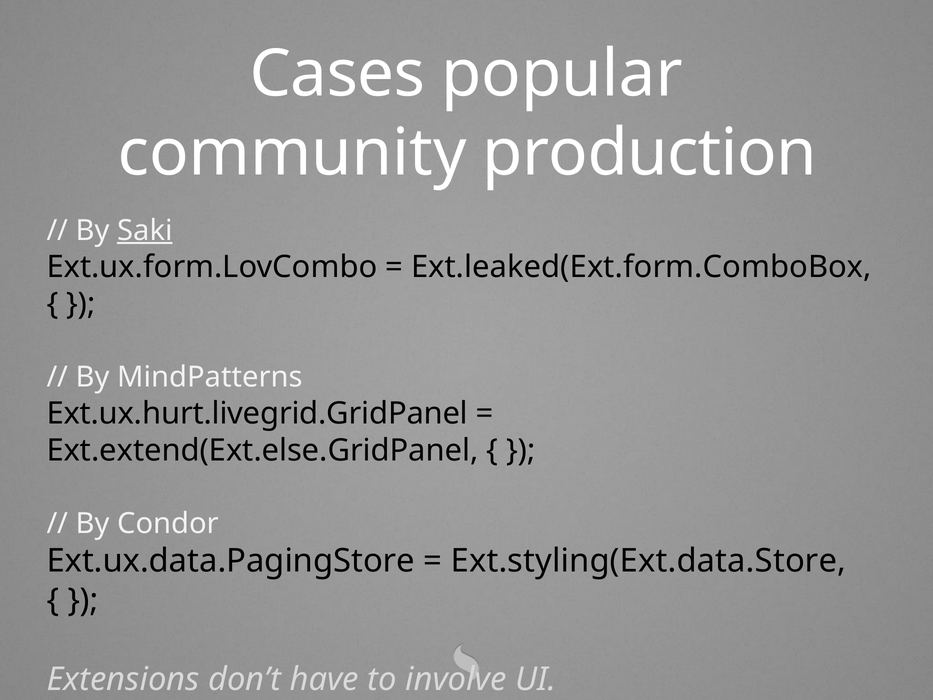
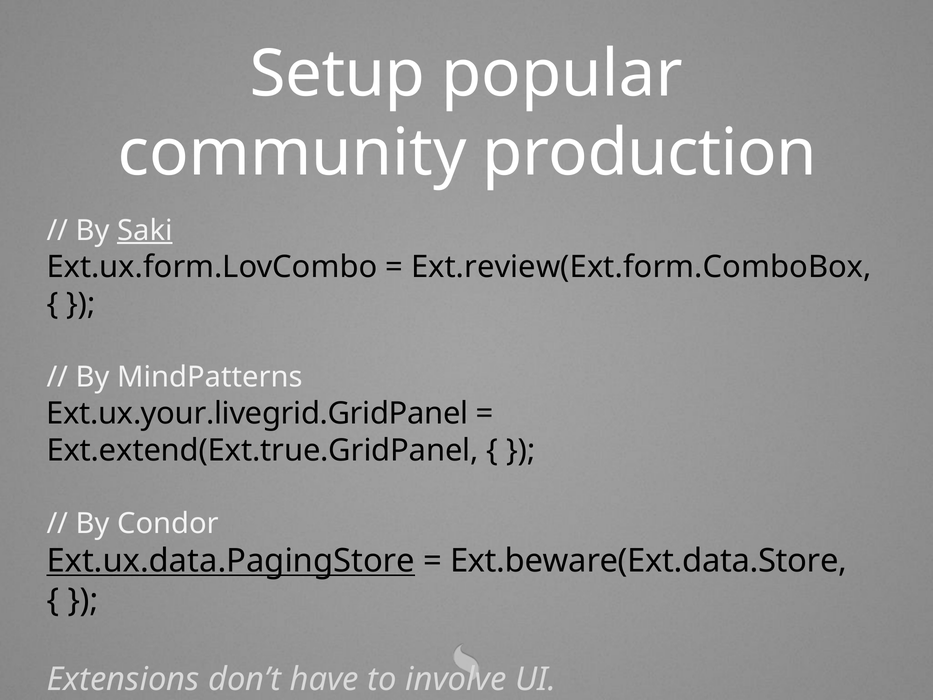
Cases: Cases -> Setup
Ext.leaked(Ext.form.ComboBox: Ext.leaked(Ext.form.ComboBox -> Ext.review(Ext.form.ComboBox
Ext.ux.hurt.livegrid.GridPanel: Ext.ux.hurt.livegrid.GridPanel -> Ext.ux.your.livegrid.GridPanel
Ext.extend(Ext.else.GridPanel: Ext.extend(Ext.else.GridPanel -> Ext.extend(Ext.true.GridPanel
Ext.ux.data.PagingStore underline: none -> present
Ext.styling(Ext.data.Store: Ext.styling(Ext.data.Store -> Ext.beware(Ext.data.Store
